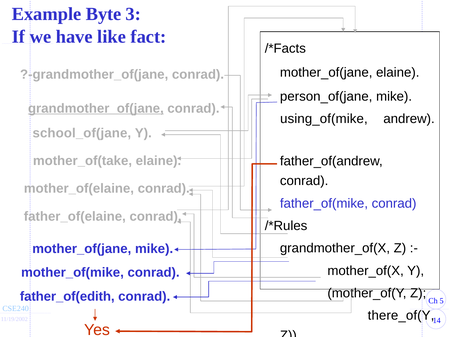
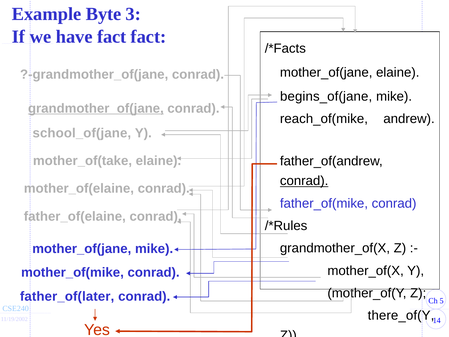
have like: like -> fact
person_of(jane: person_of(jane -> begins_of(jane
using_of(mike: using_of(mike -> reach_of(mike
conrad at (304, 181) underline: none -> present
father_of(edith: father_of(edith -> father_of(later
